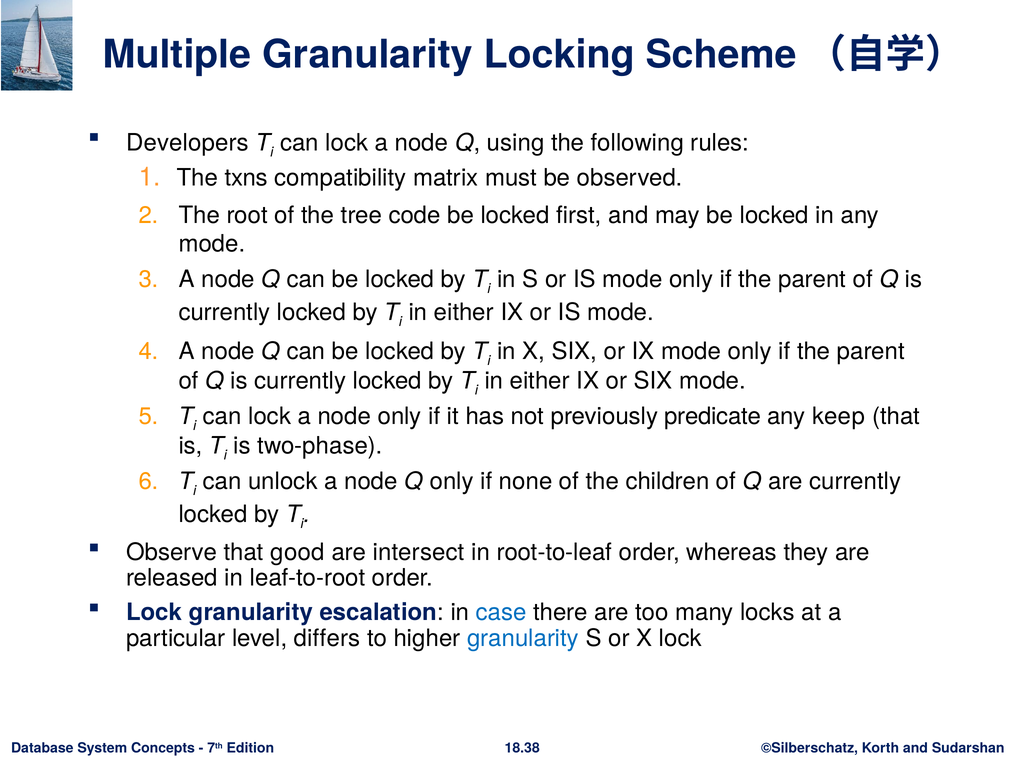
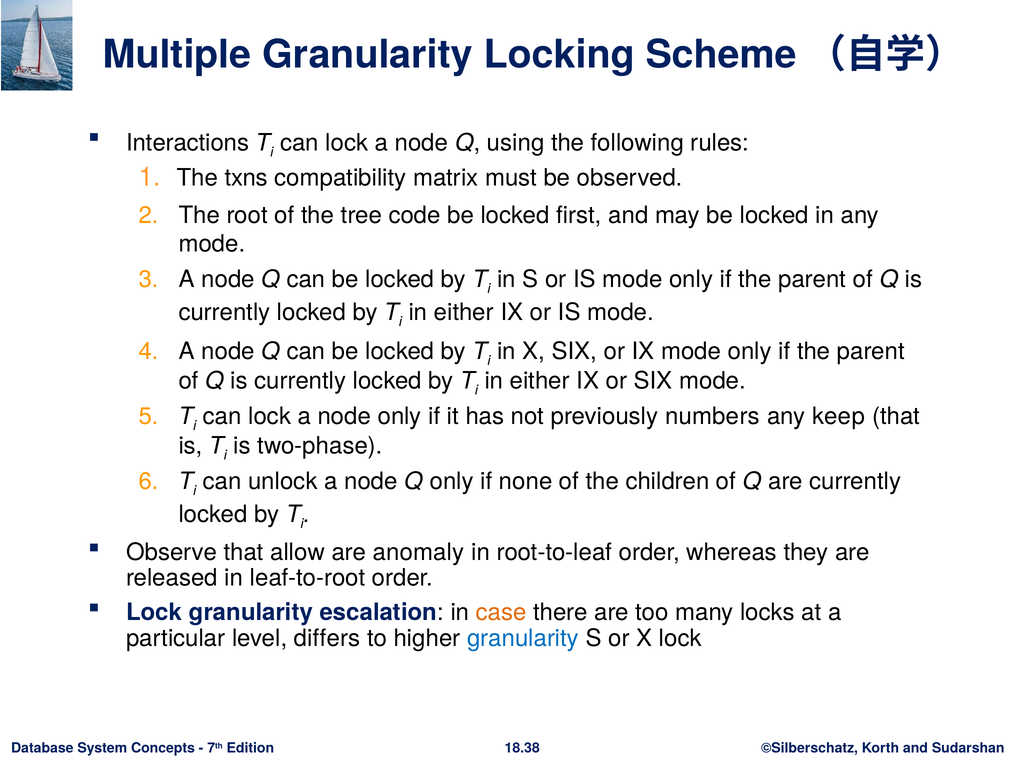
Developers: Developers -> Interactions
predicate: predicate -> numbers
good: good -> allow
intersect: intersect -> anomaly
case colour: blue -> orange
